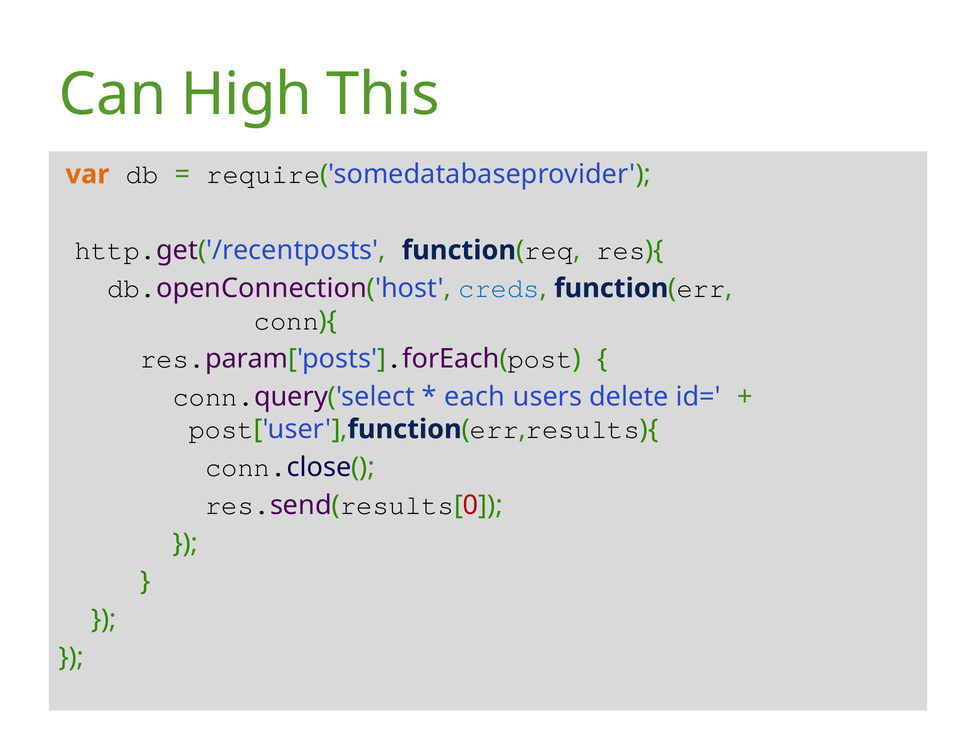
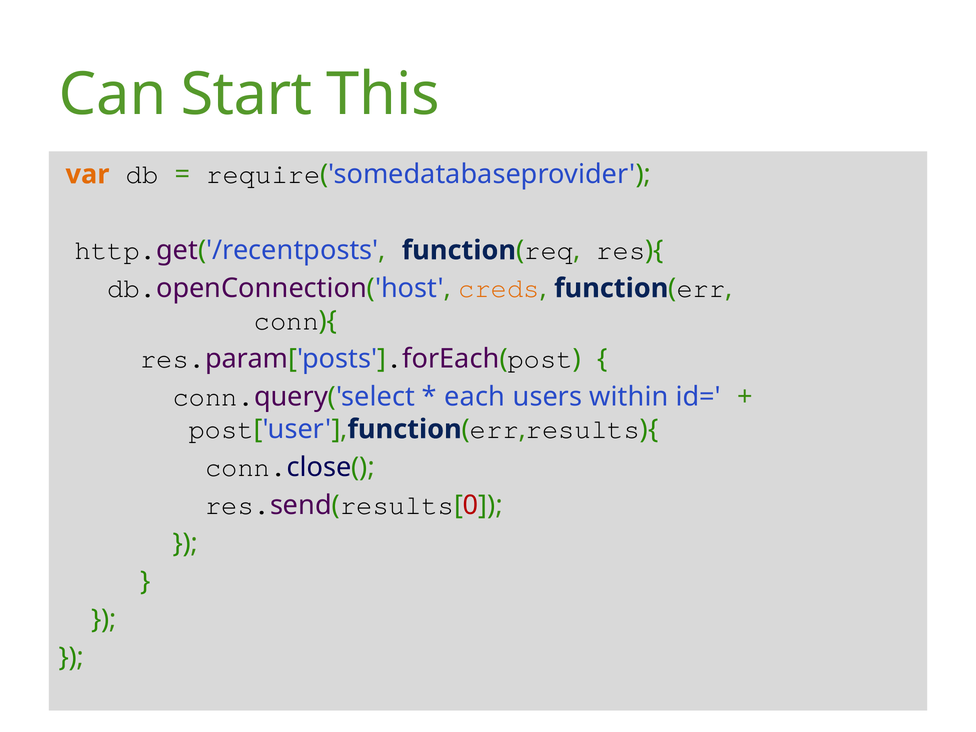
High: High -> Start
creds colour: blue -> orange
delete: delete -> within
